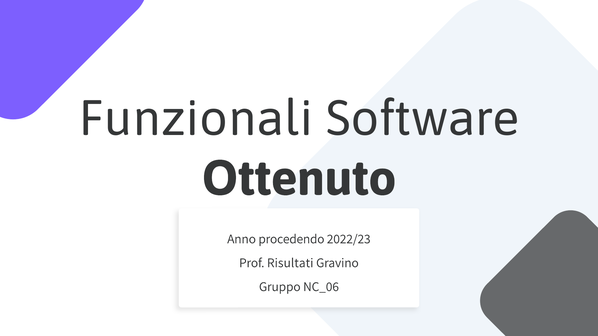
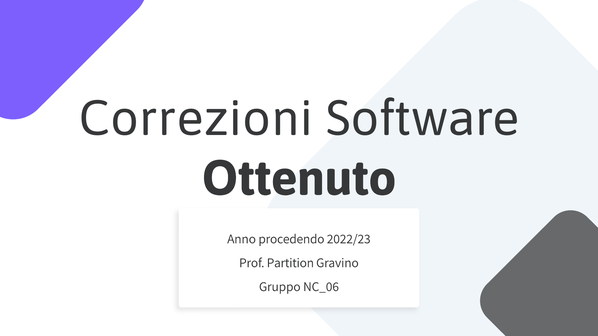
Funzionali: Funzionali -> Correzioni
Risultati: Risultati -> Partition
